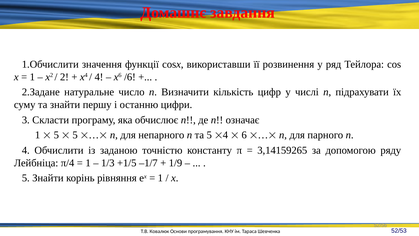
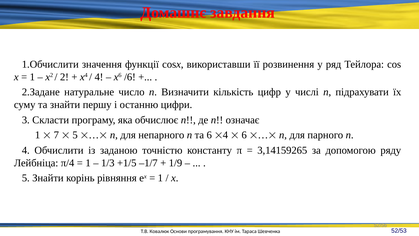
5 at (56, 135): 5 -> 7
та 5: 5 -> 6
